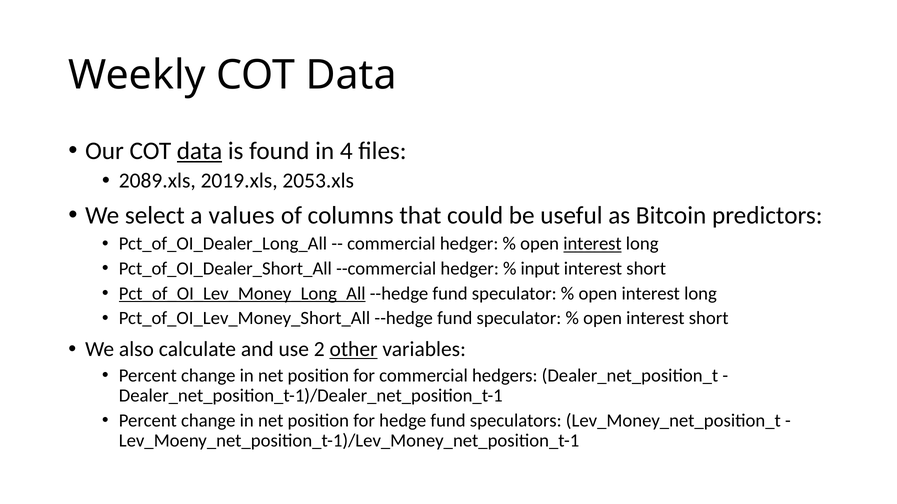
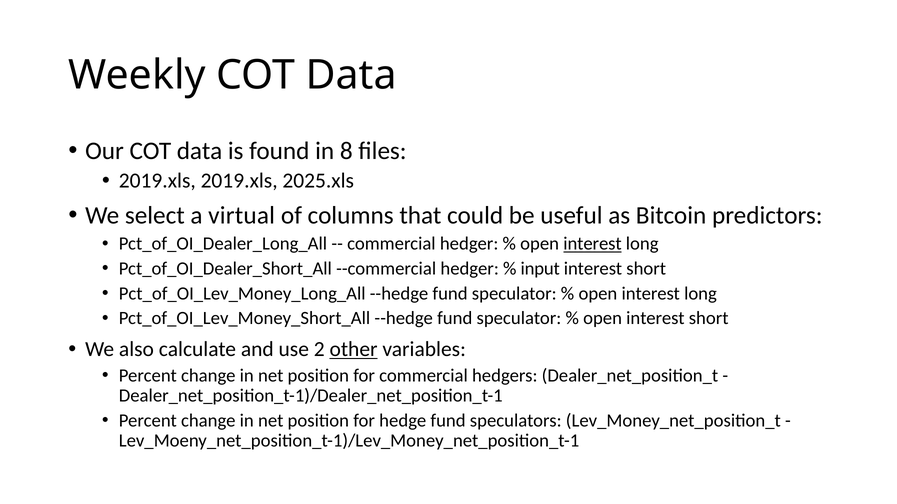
data at (200, 151) underline: present -> none
4: 4 -> 8
2089.xls at (157, 181): 2089.xls -> 2019.xls
2053.xls: 2053.xls -> 2025.xls
values: values -> virtual
Pct_of_OI_Lev_Money_Long_All underline: present -> none
